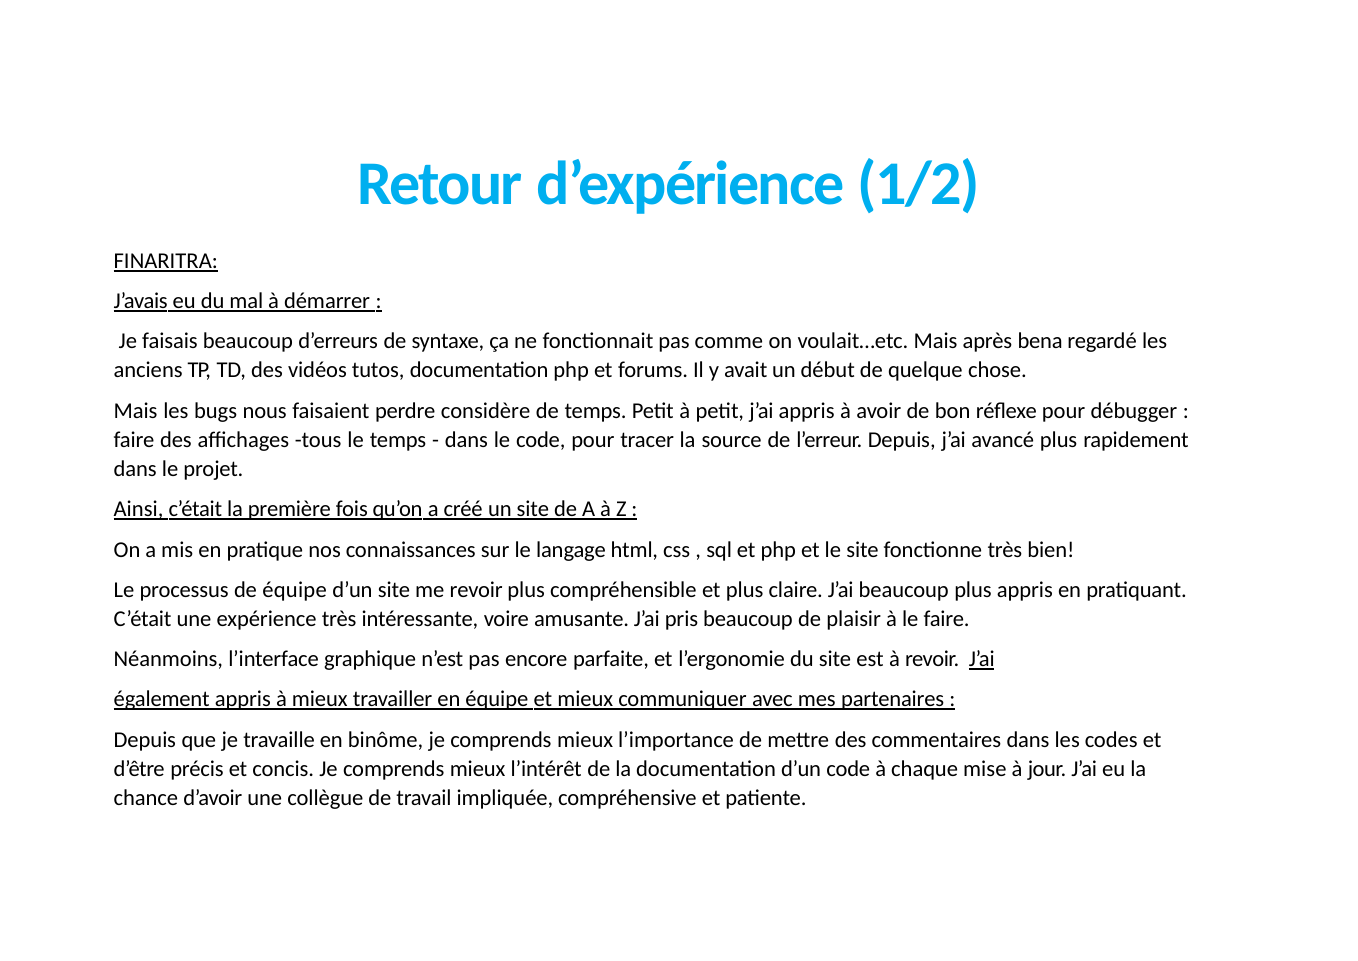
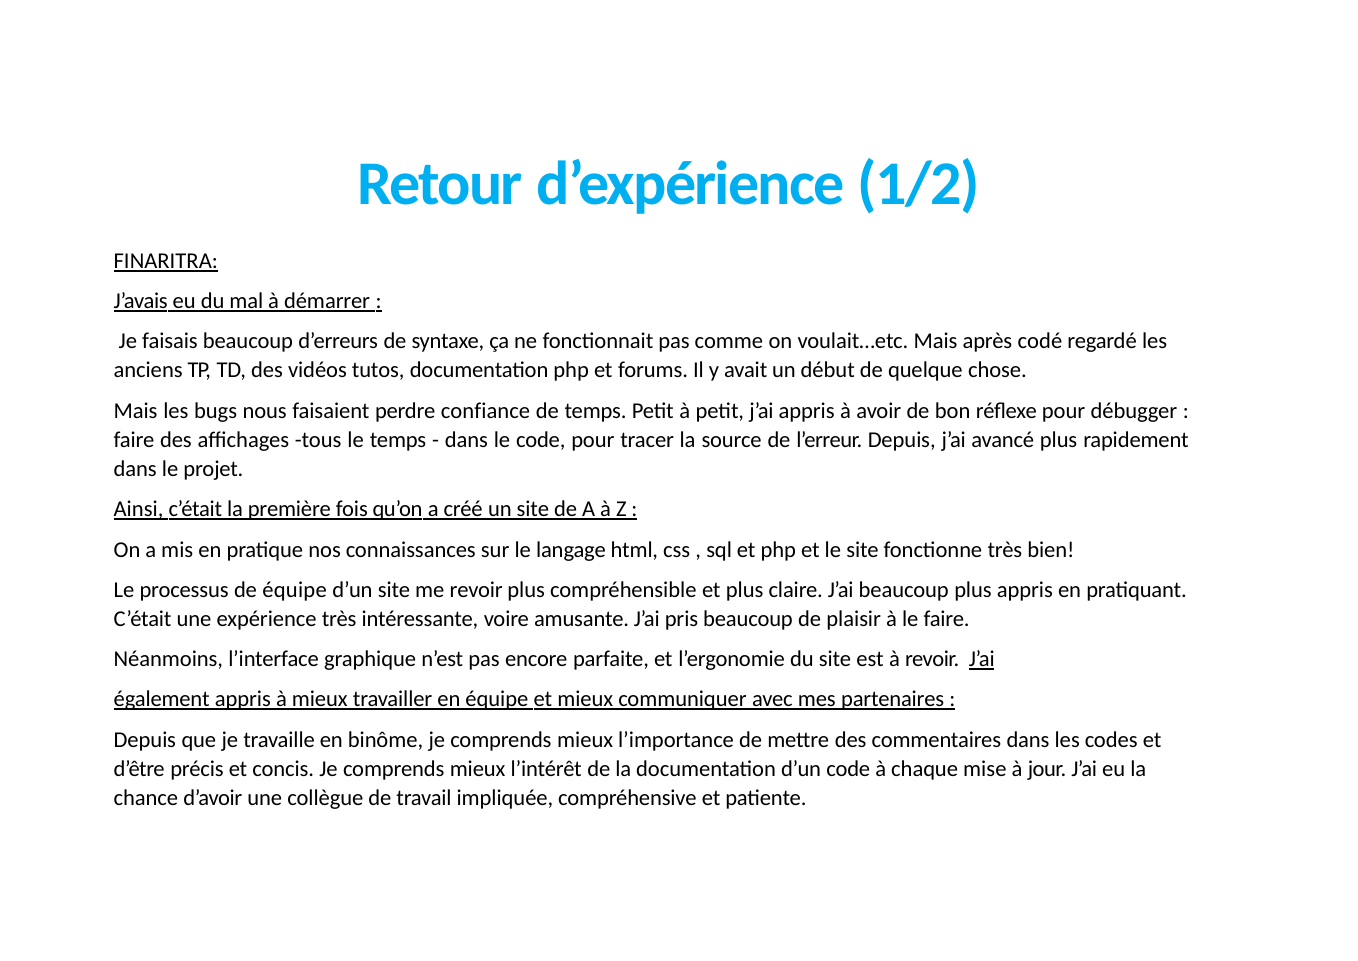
bena: bena -> codé
considère: considère -> confiance
